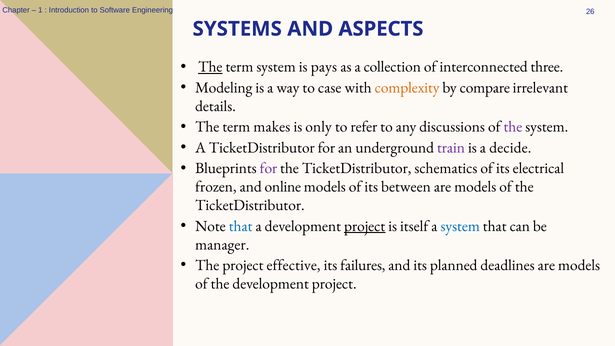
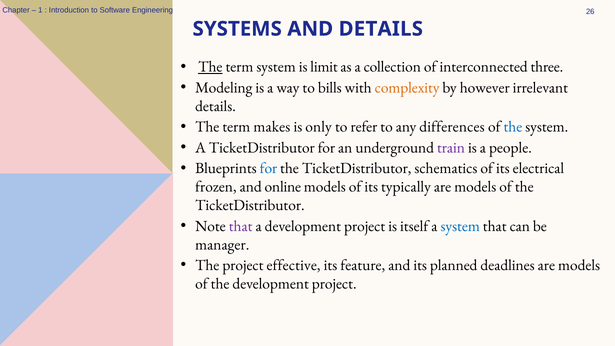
AND ASPECTS: ASPECTS -> DETAILS
pays: pays -> limit
case: case -> bills
compare: compare -> however
discussions: discussions -> differences
the at (513, 127) colour: purple -> blue
decide: decide -> people
for at (268, 168) colour: purple -> blue
between: between -> typically
that at (241, 226) colour: blue -> purple
project at (365, 226) underline: present -> none
failures: failures -> feature
